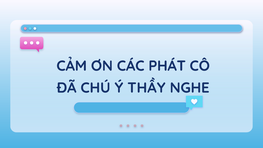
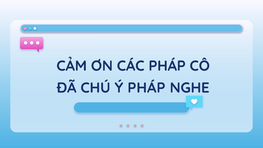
CÁC PHÁT: PHÁT -> PHÁP
Ý THẦY: THẦY -> PHÁP
